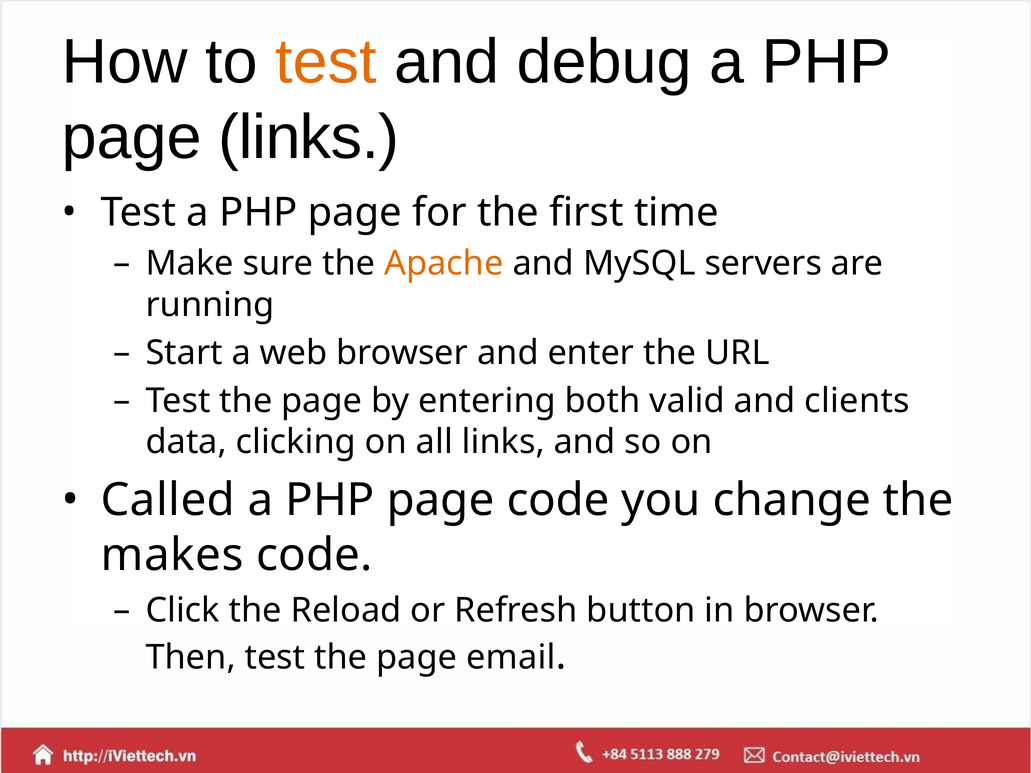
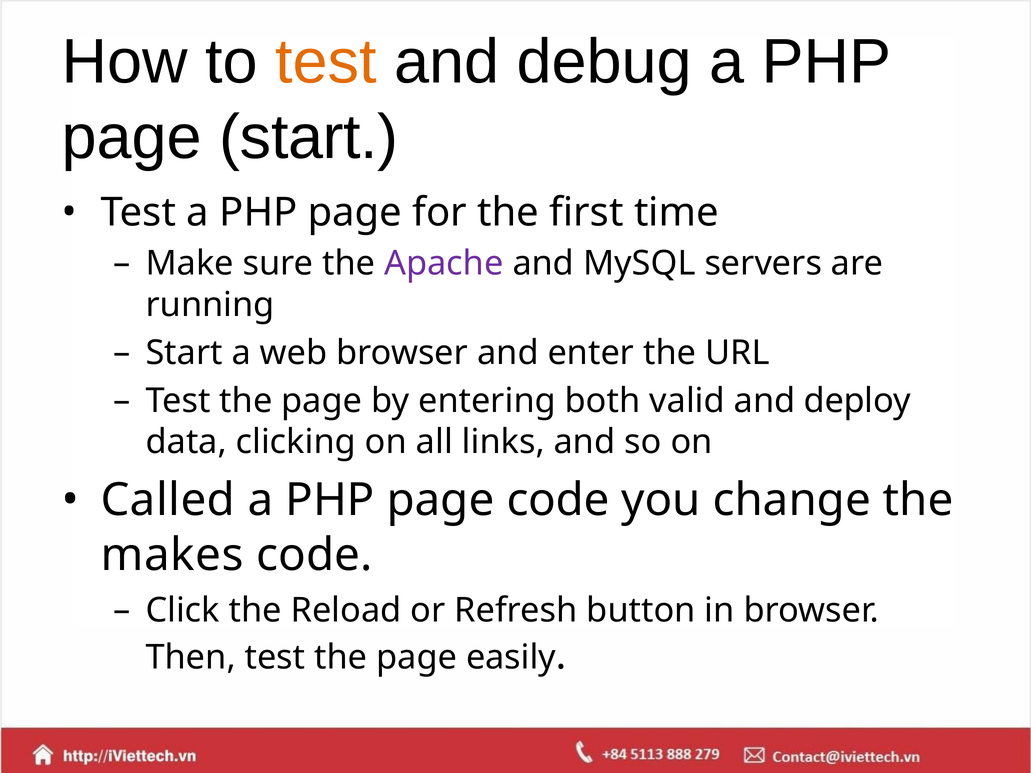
page links: links -> start
Apache colour: orange -> purple
clients: clients -> deploy
email: email -> easily
